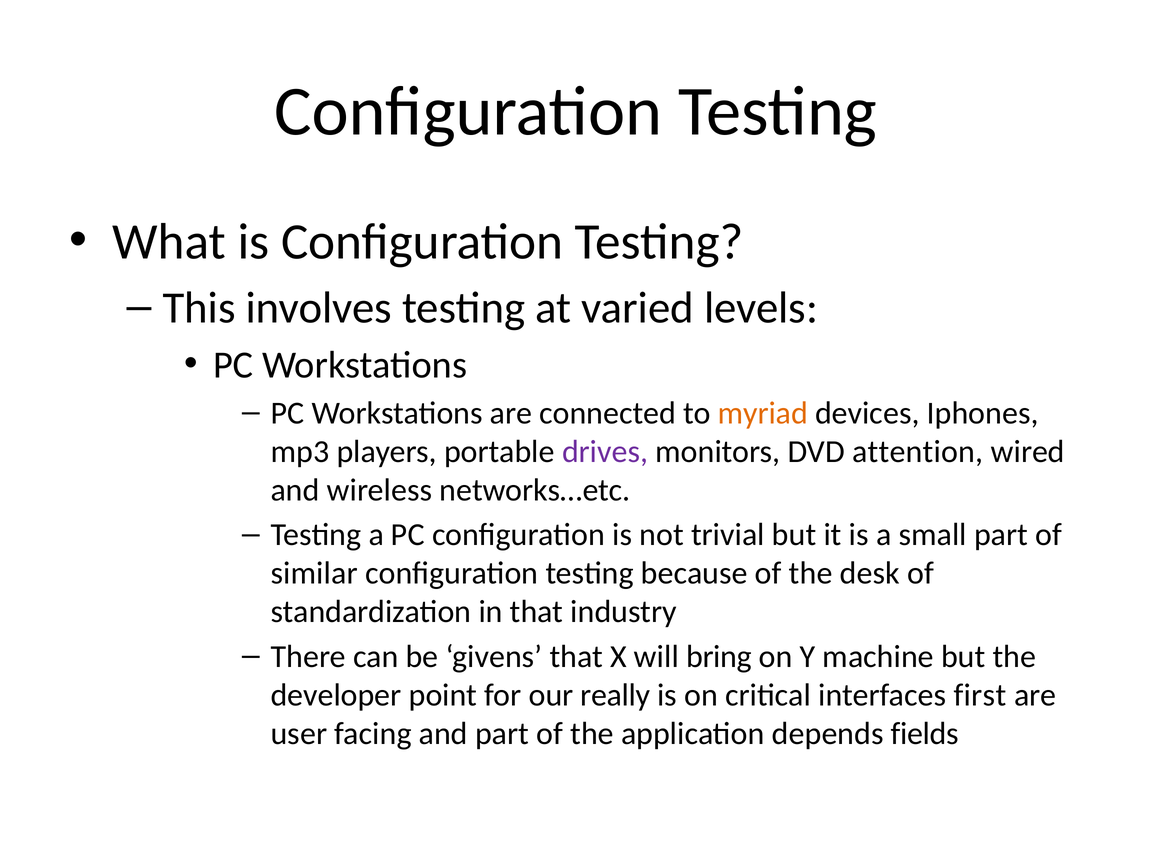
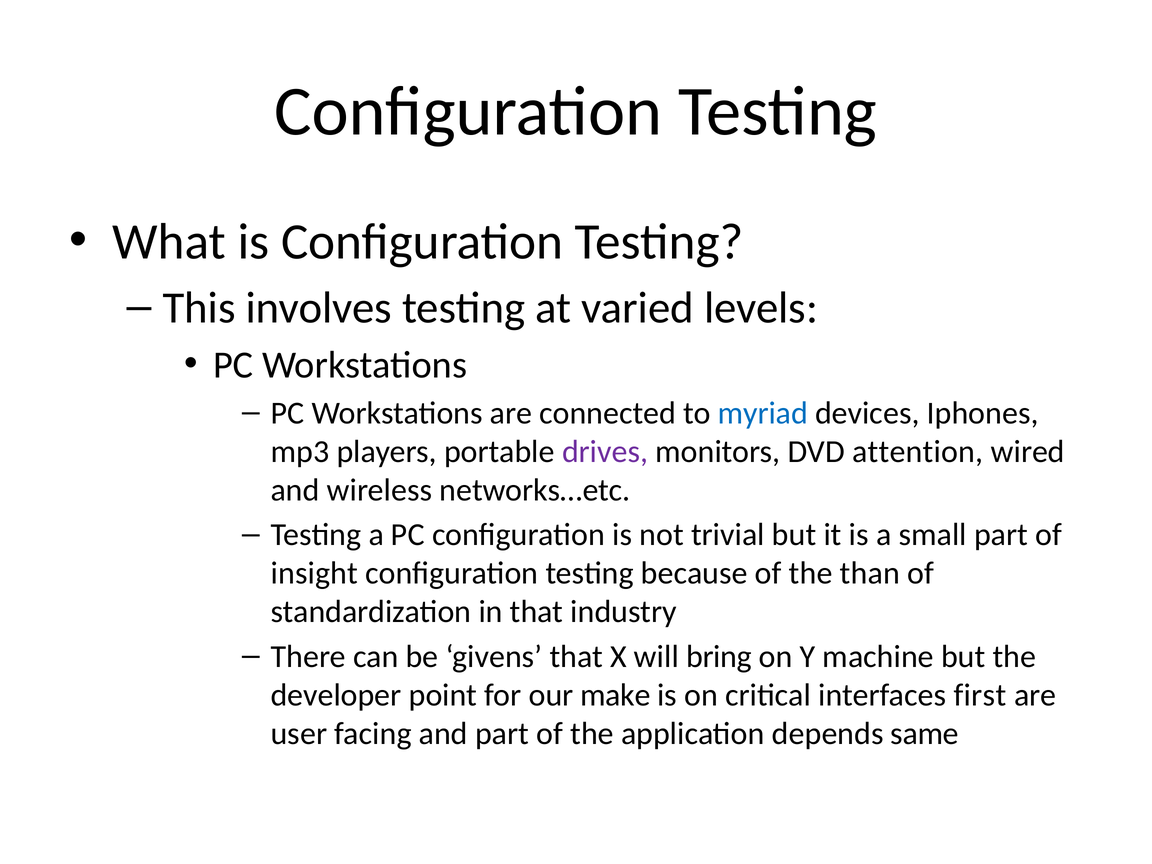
myriad colour: orange -> blue
similar: similar -> insight
desk: desk -> than
really: really -> make
fields: fields -> same
